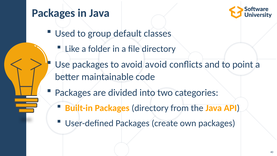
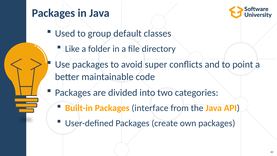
avoid avoid: avoid -> super
Packages directory: directory -> interface
